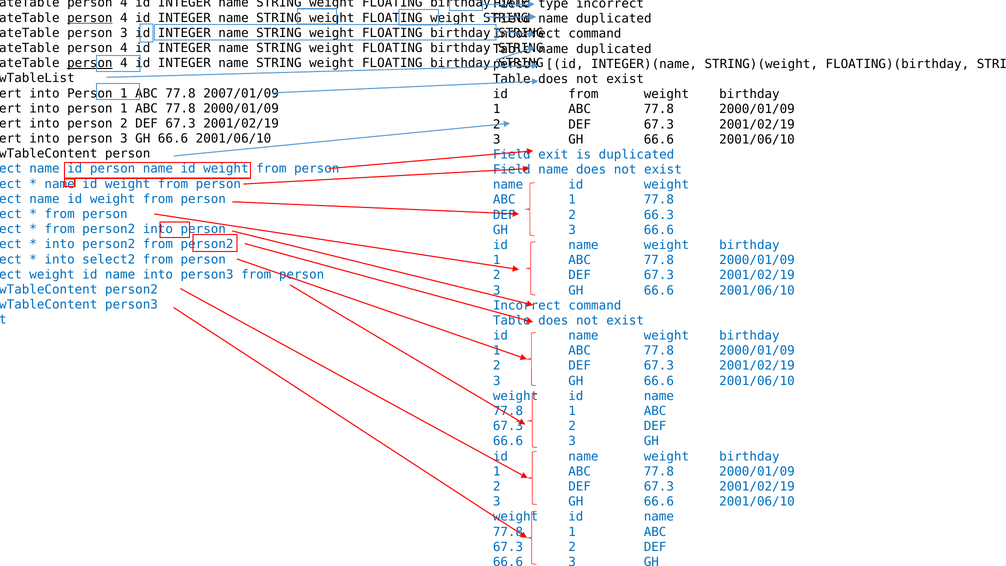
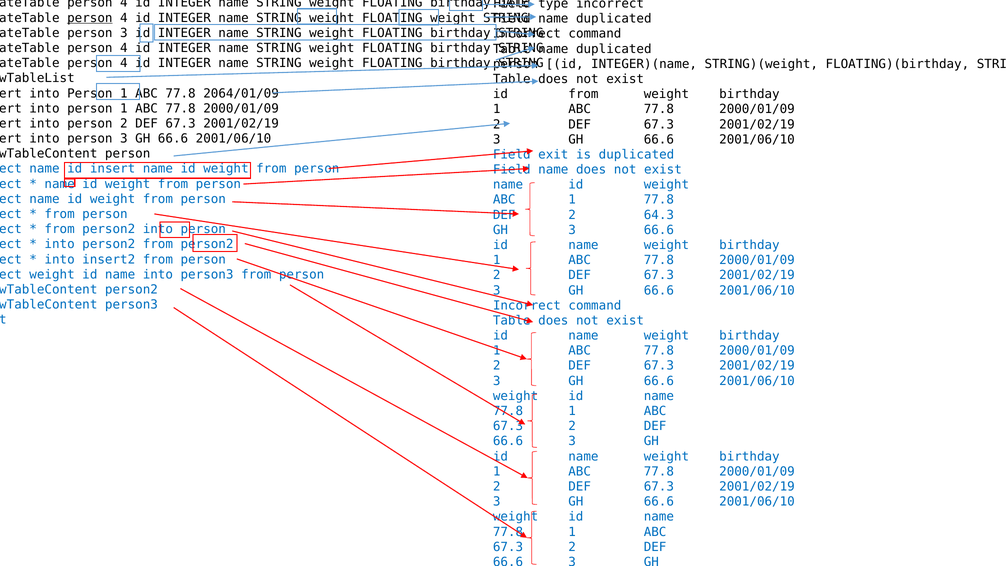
person at (90, 63) underline: present -> none
2007/01/09: 2007/01/09 -> 2064/01/09
id person: person -> insert
66.3: 66.3 -> 64.3
select2: select2 -> insert2
